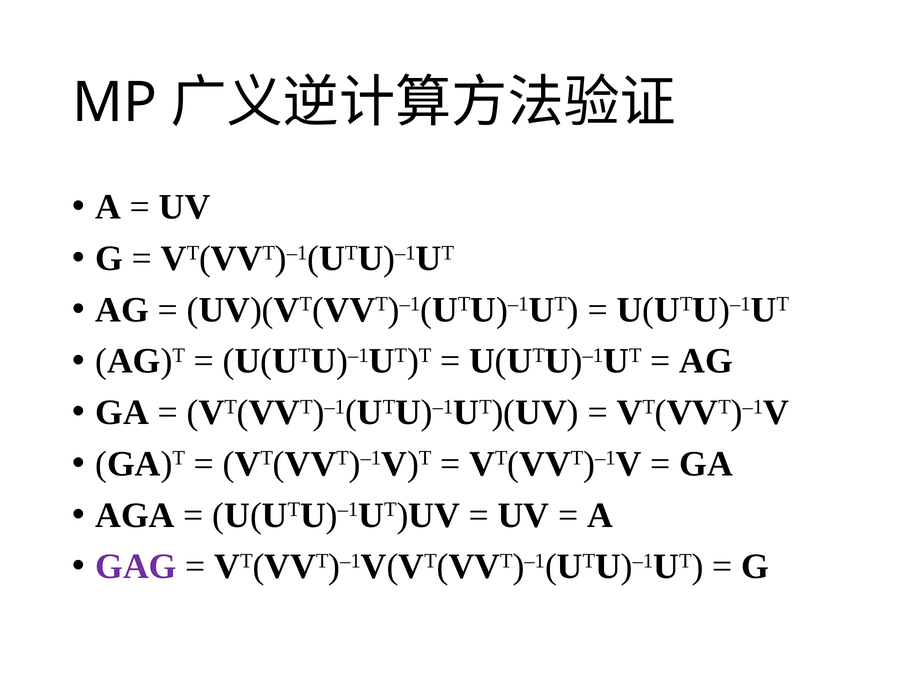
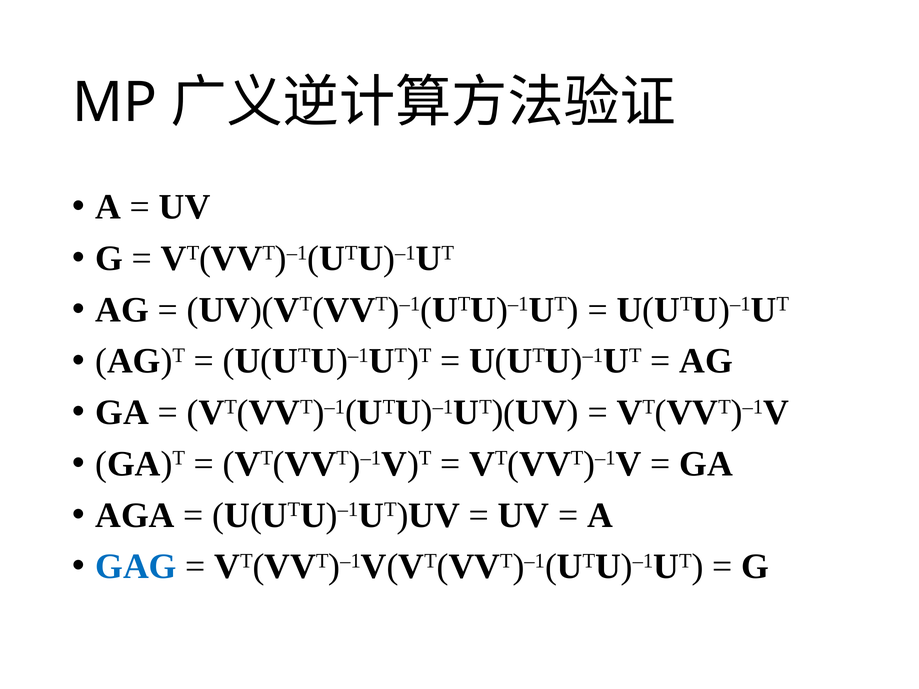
GAG colour: purple -> blue
